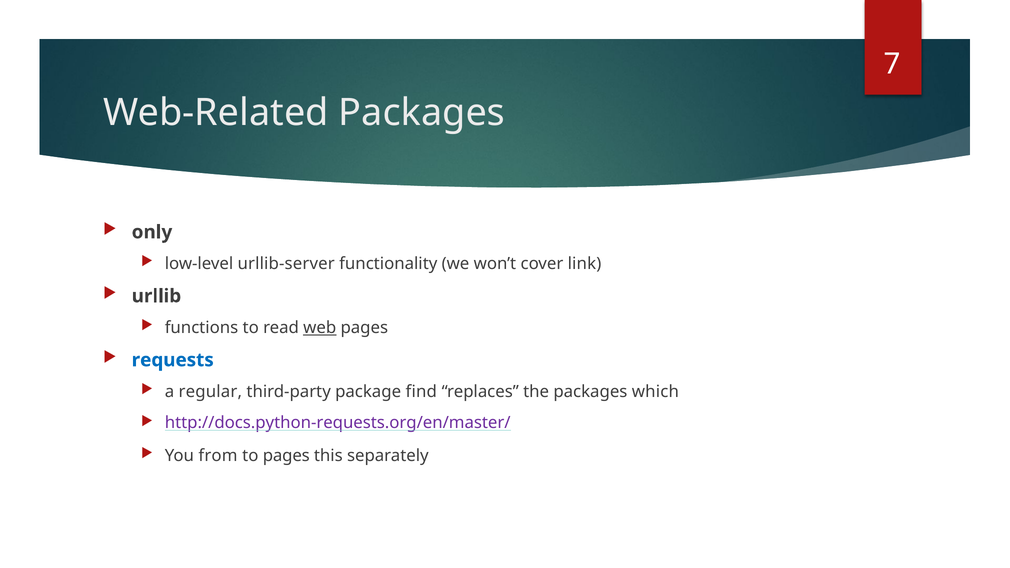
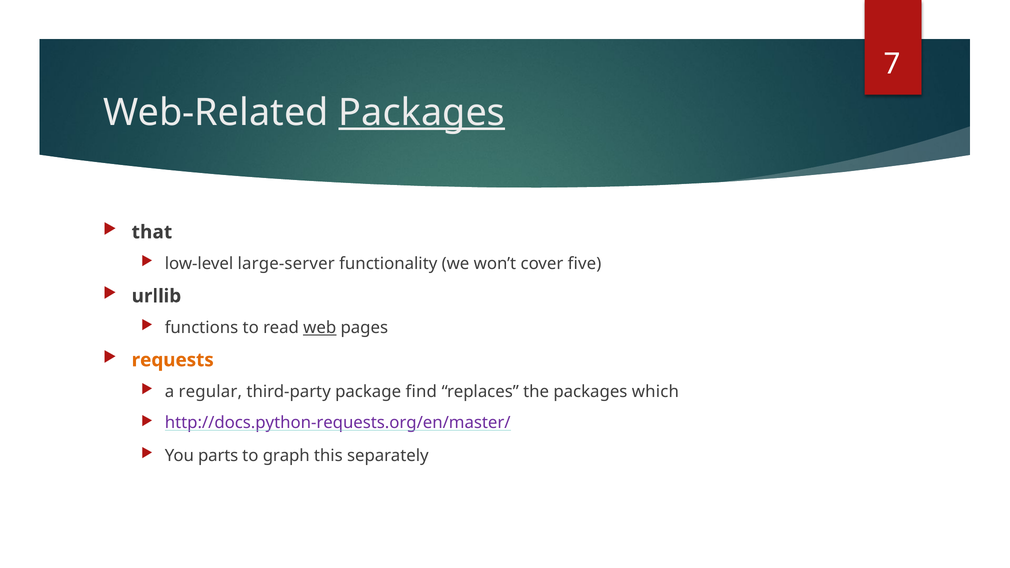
Packages at (422, 113) underline: none -> present
only: only -> that
urllib-server: urllib-server -> large-server
link: link -> five
requests colour: blue -> orange
from: from -> parts
to pages: pages -> graph
